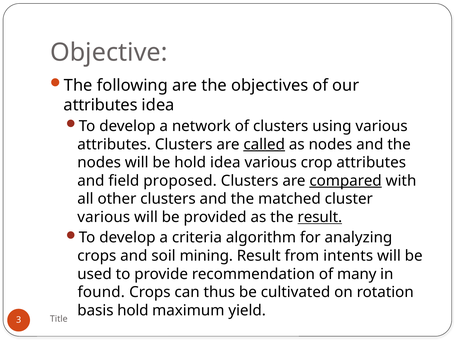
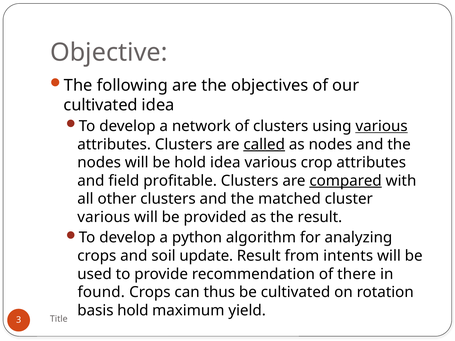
attributes at (101, 105): attributes -> cultivated
various at (382, 126) underline: none -> present
proposed: proposed -> profitable
result at (320, 217) underline: present -> none
criteria: criteria -> python
mining: mining -> update
many: many -> there
